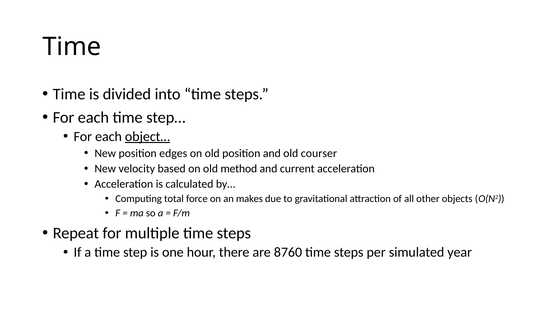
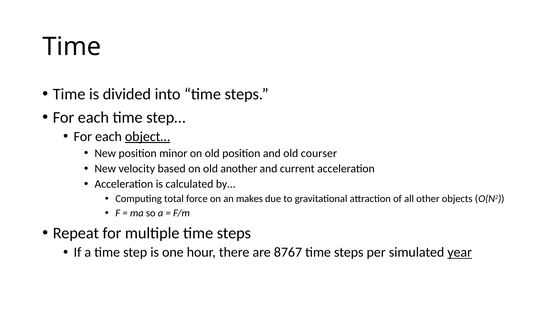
edges: edges -> minor
method: method -> another
8760: 8760 -> 8767
year underline: none -> present
